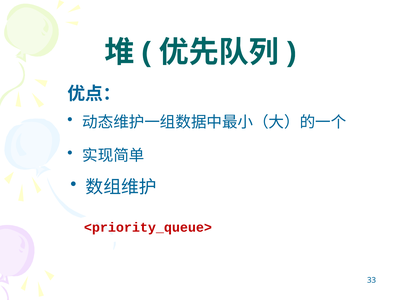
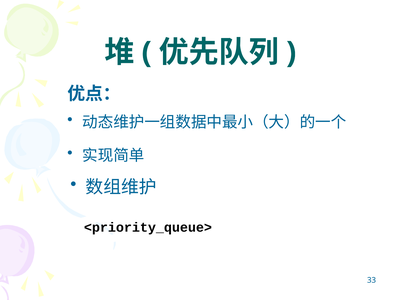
<priority_queue> colour: red -> black
